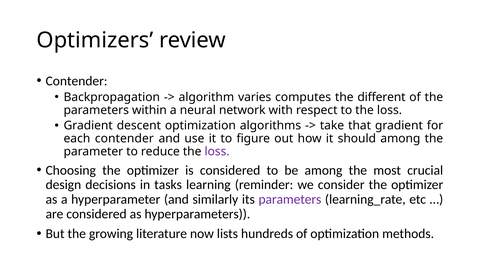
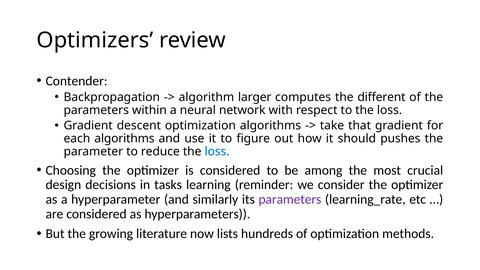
varies: varies -> larger
each contender: contender -> algorithms
should among: among -> pushes
loss at (217, 151) colour: purple -> blue
